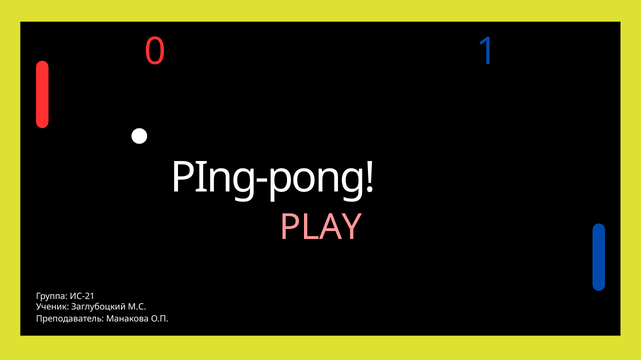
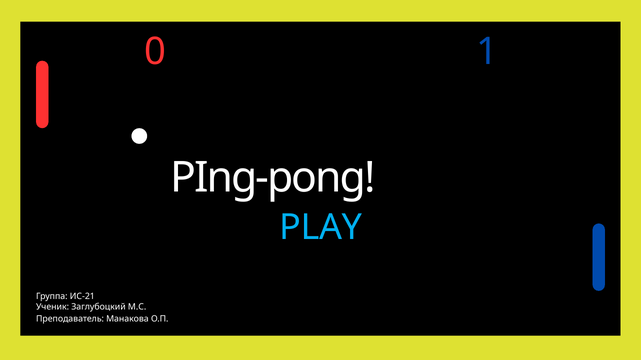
PLAY colour: pink -> light blue
